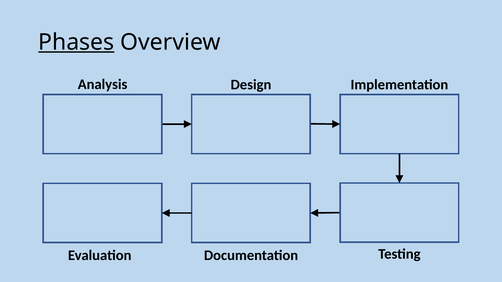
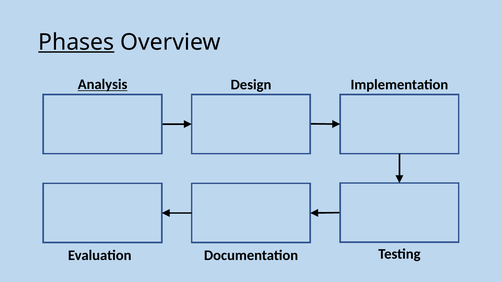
Analysis underline: none -> present
